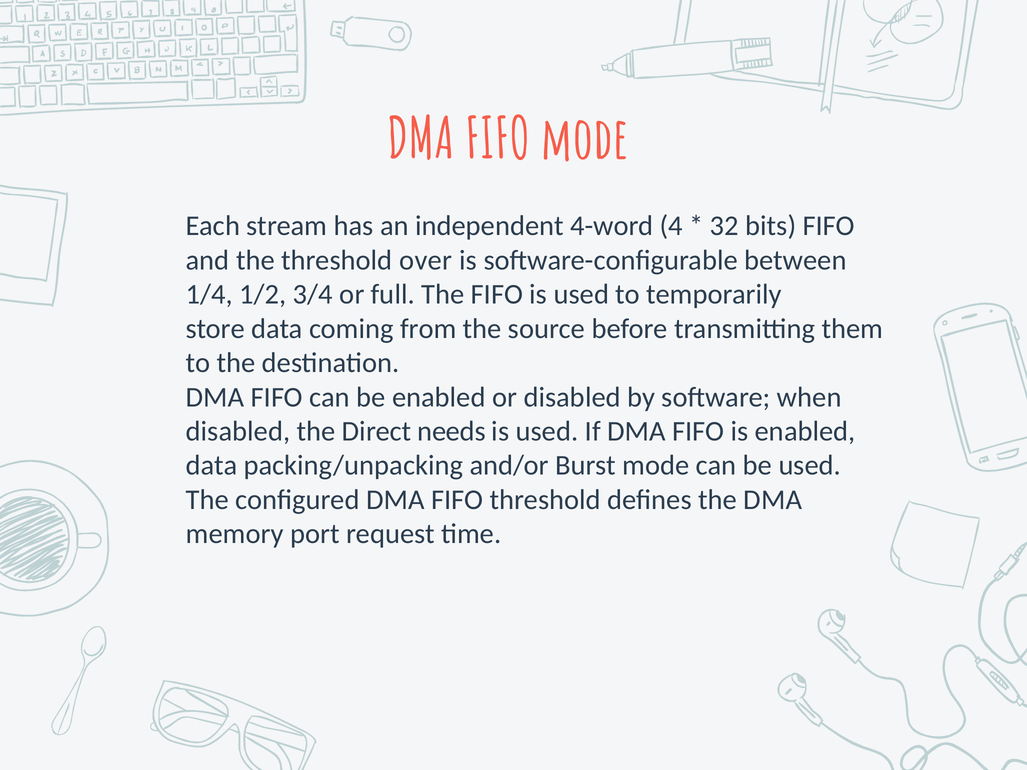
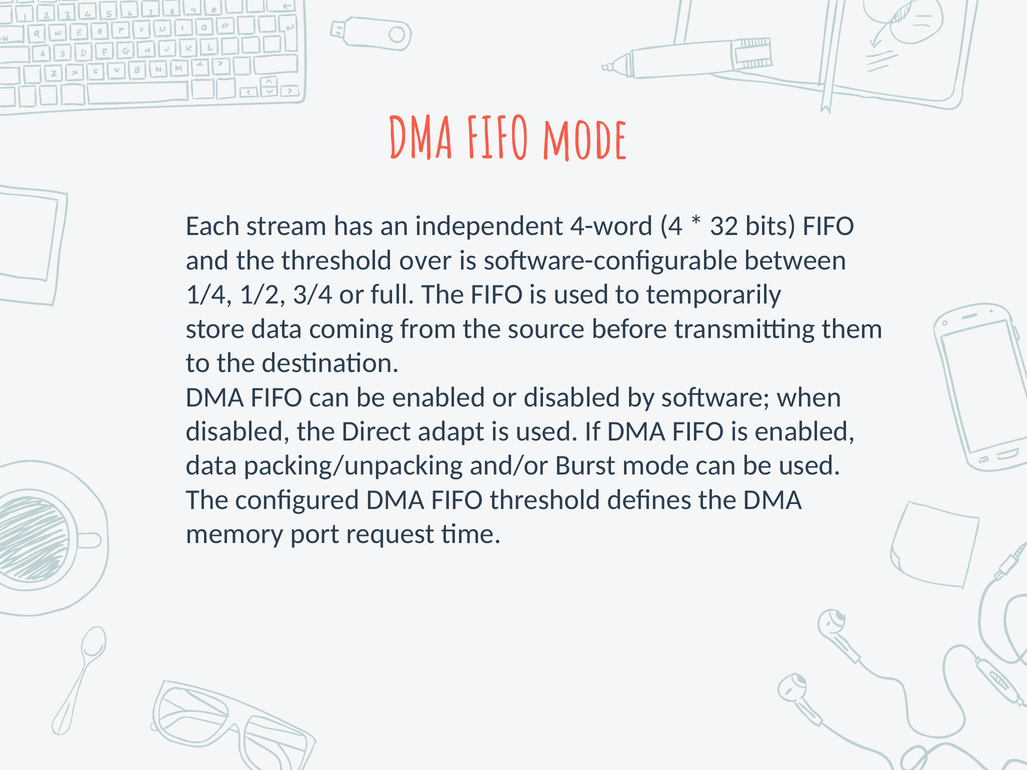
needs: needs -> adapt
